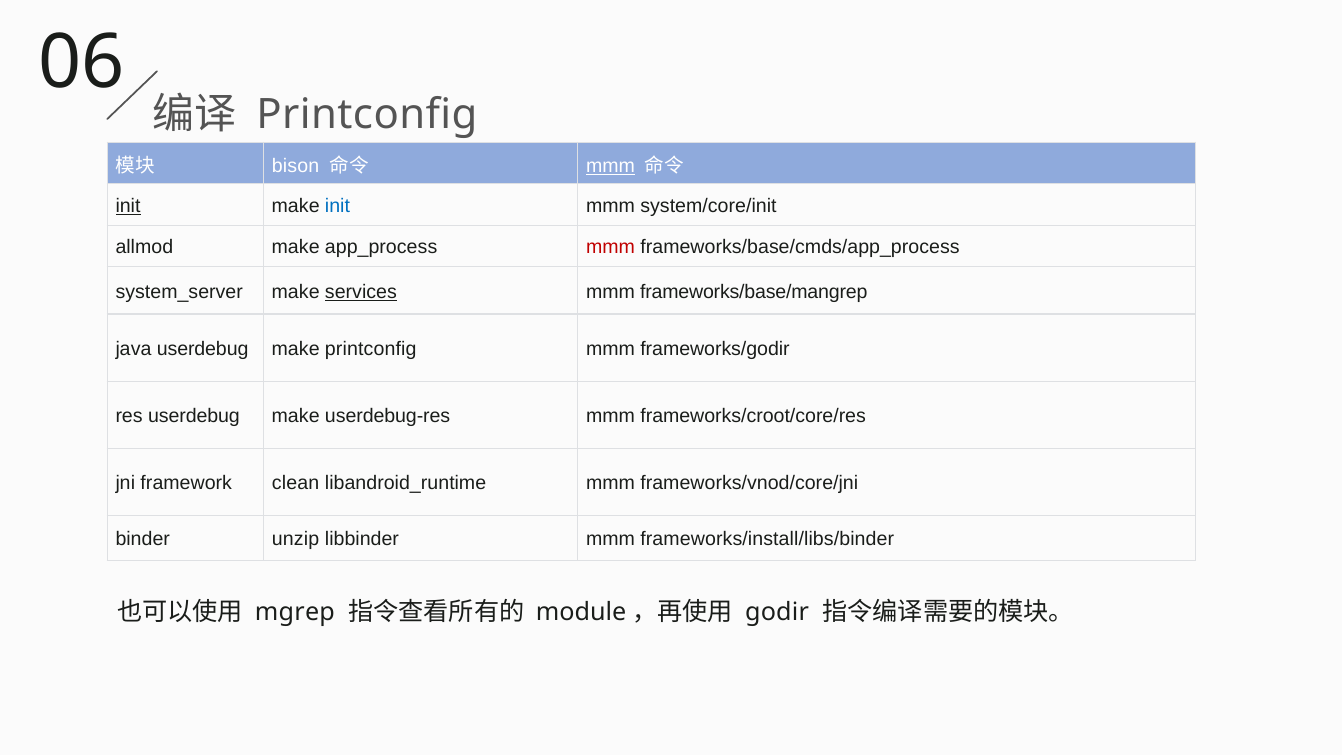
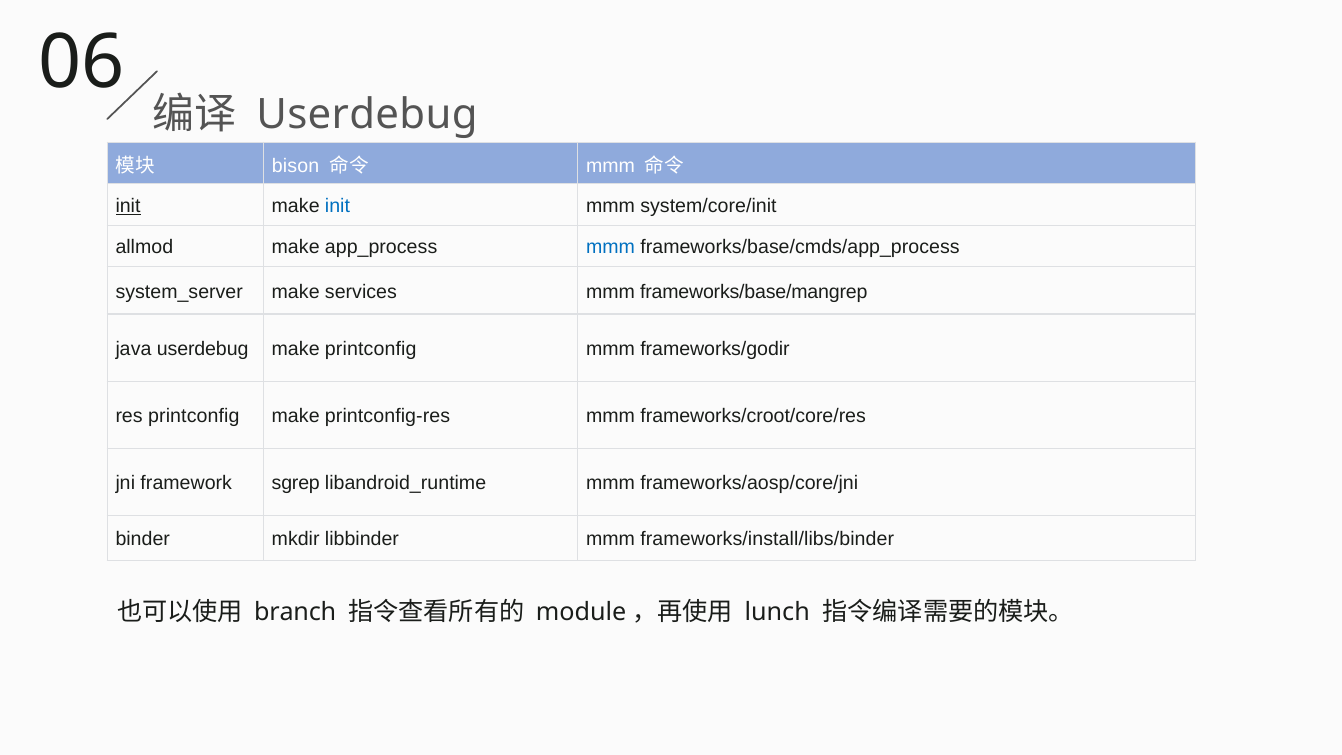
Printconfig at (367, 114): Printconfig -> Userdebug
mmm at (610, 166) underline: present -> none
mmm at (610, 247) colour: red -> blue
services underline: present -> none
res userdebug: userdebug -> printconfig
userdebug-res: userdebug-res -> printconfig-res
clean: clean -> sgrep
frameworks/vnod/core/jni: frameworks/vnod/core/jni -> frameworks/aosp/core/jni
unzip: unzip -> mkdir
mgrep: mgrep -> branch
godir: godir -> lunch
